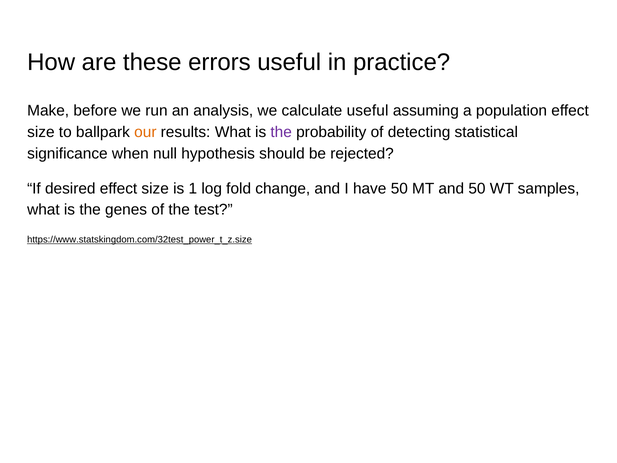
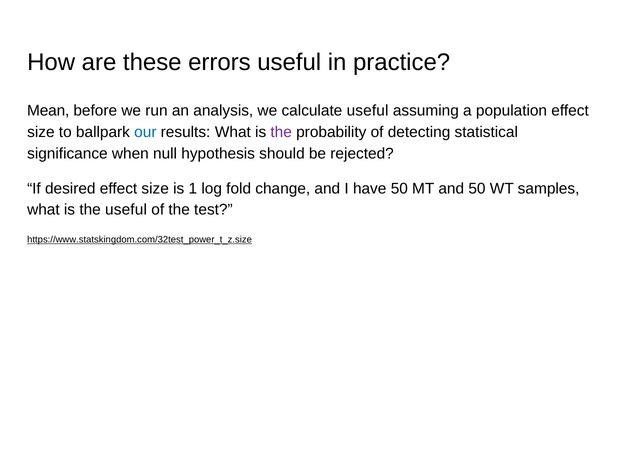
Make: Make -> Mean
our colour: orange -> blue
the genes: genes -> useful
